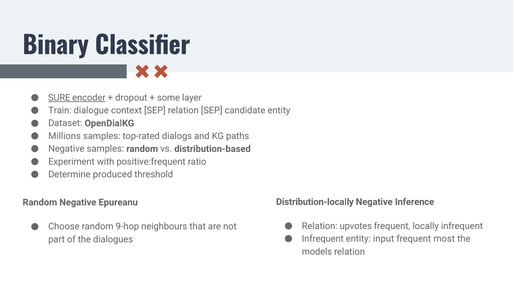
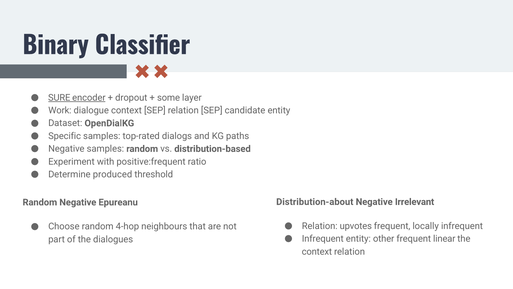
Train: Train -> Work
Millions: Millions -> Specific
Distribution-locally: Distribution-locally -> Distribution-about
Inference: Inference -> Irrelevant
9-hop: 9-hop -> 4-hop
input: input -> other
most: most -> linear
models at (317, 251): models -> context
